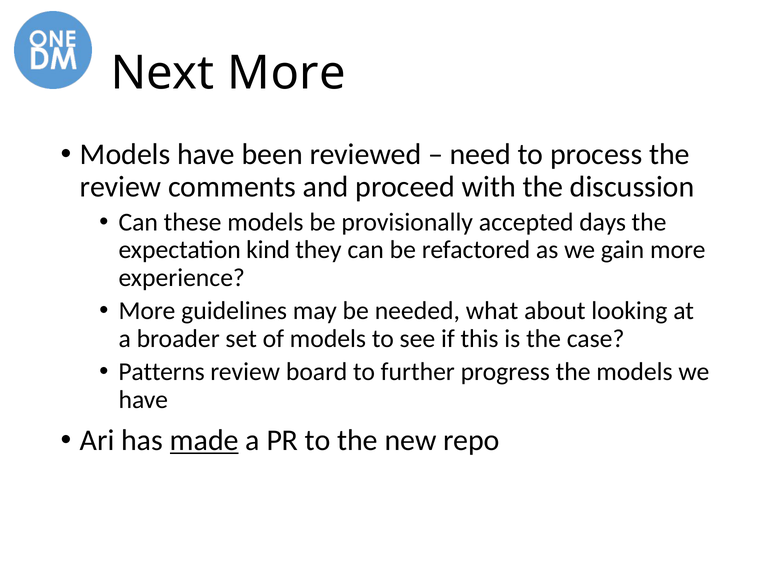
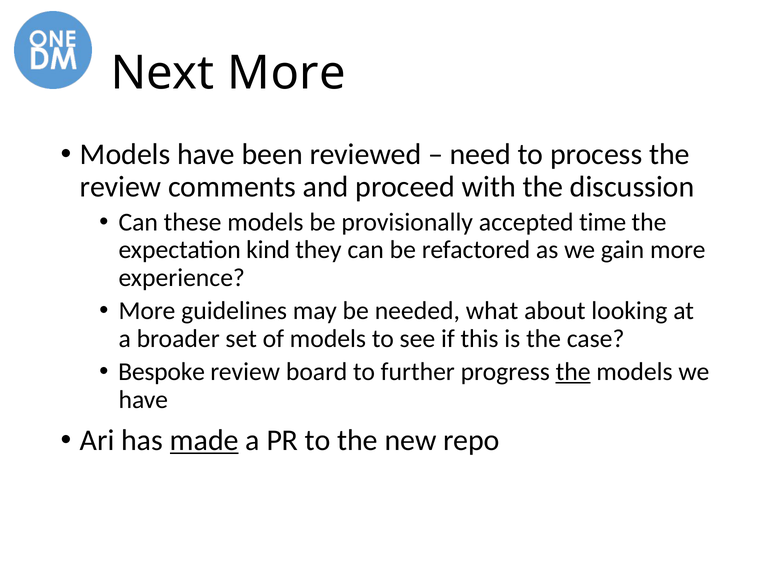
days: days -> time
Patterns: Patterns -> Bespoke
the at (573, 371) underline: none -> present
